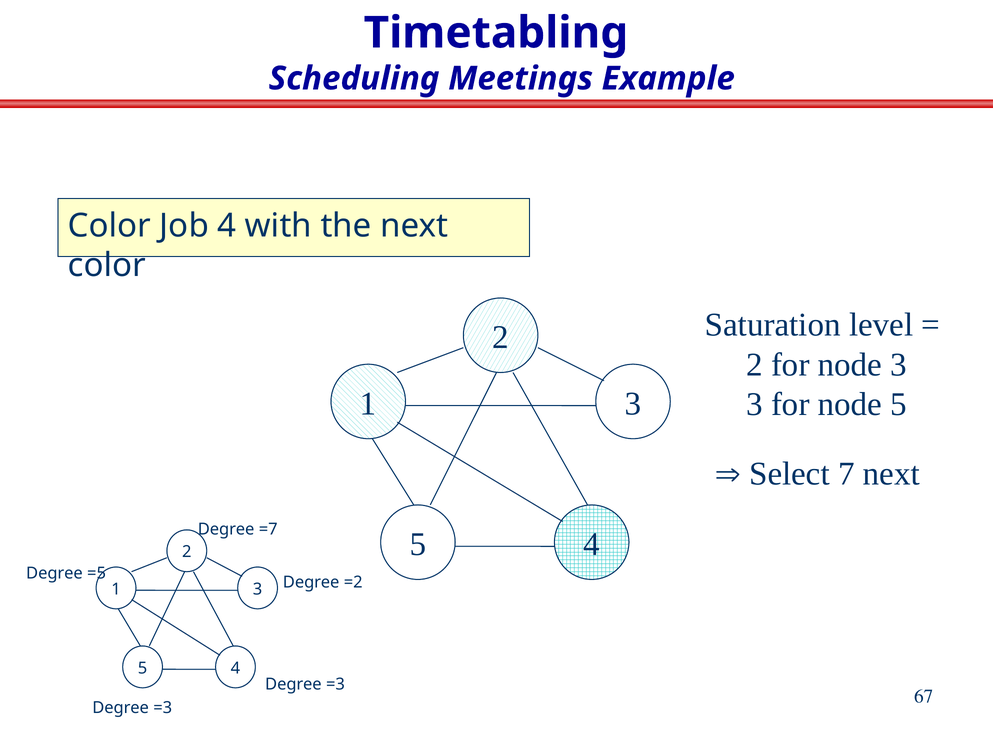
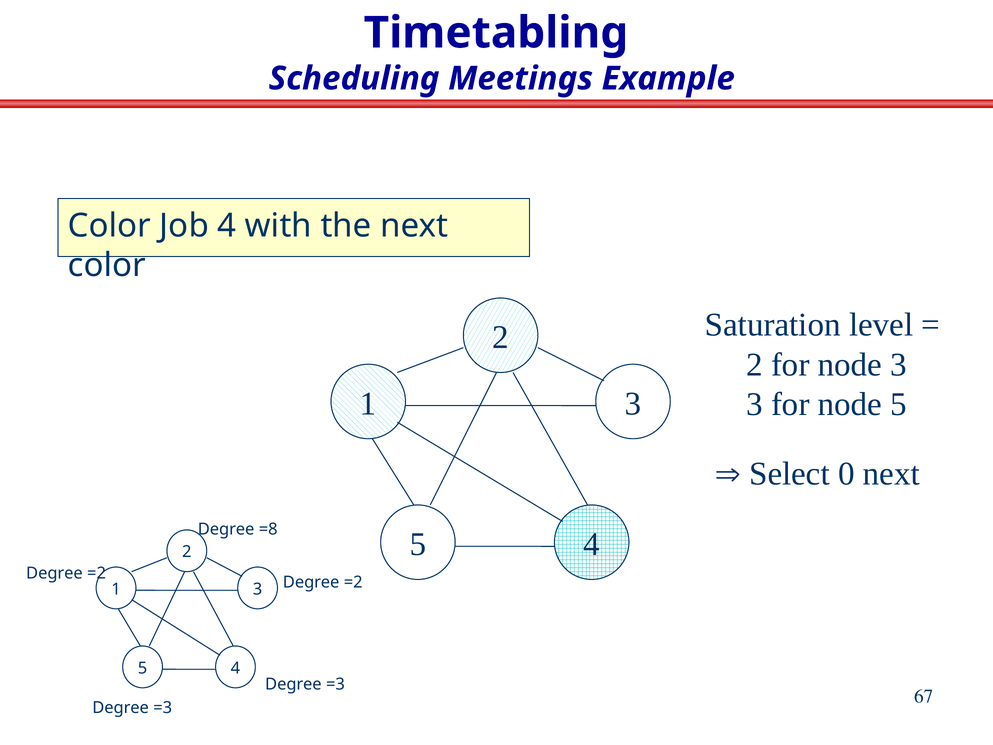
7: 7 -> 0
=7: =7 -> =8
=5 at (97, 573): =5 -> =2
